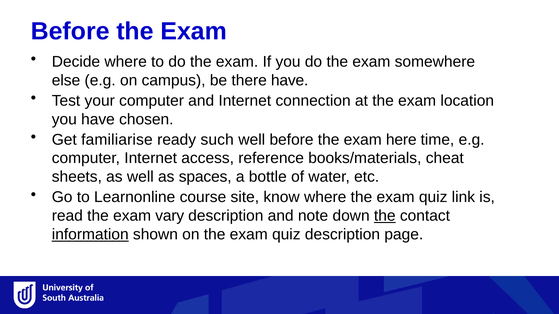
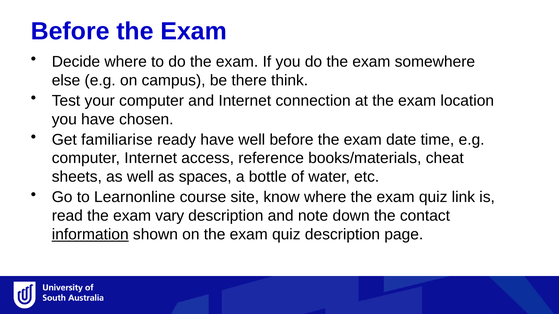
there have: have -> think
ready such: such -> have
here: here -> date
the at (385, 216) underline: present -> none
